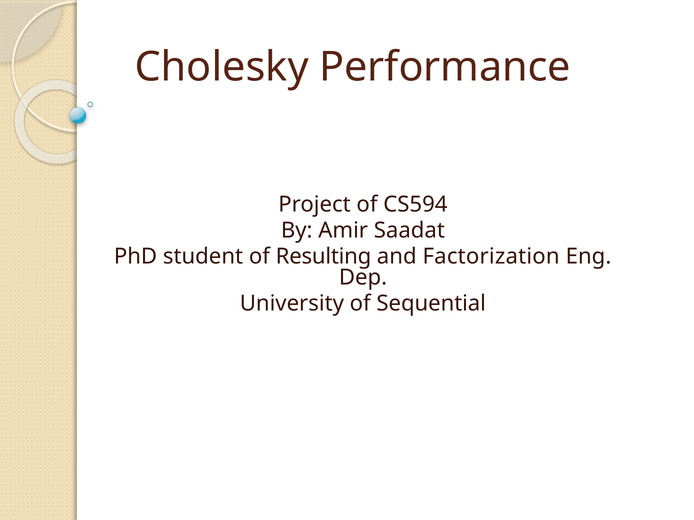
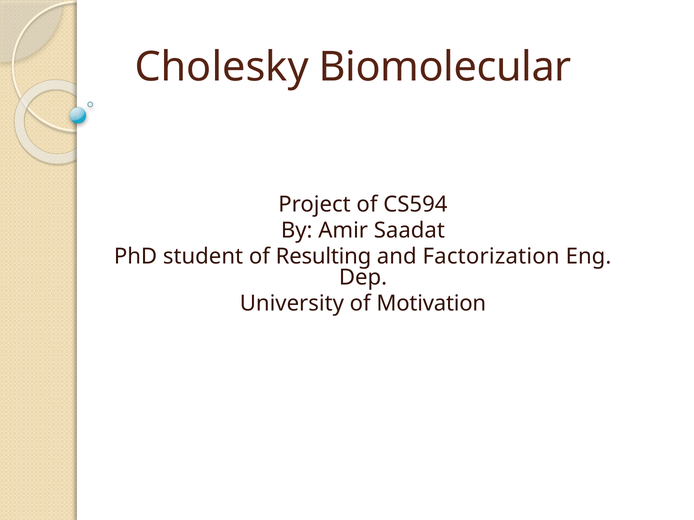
Performance: Performance -> Biomolecular
Sequential: Sequential -> Motivation
